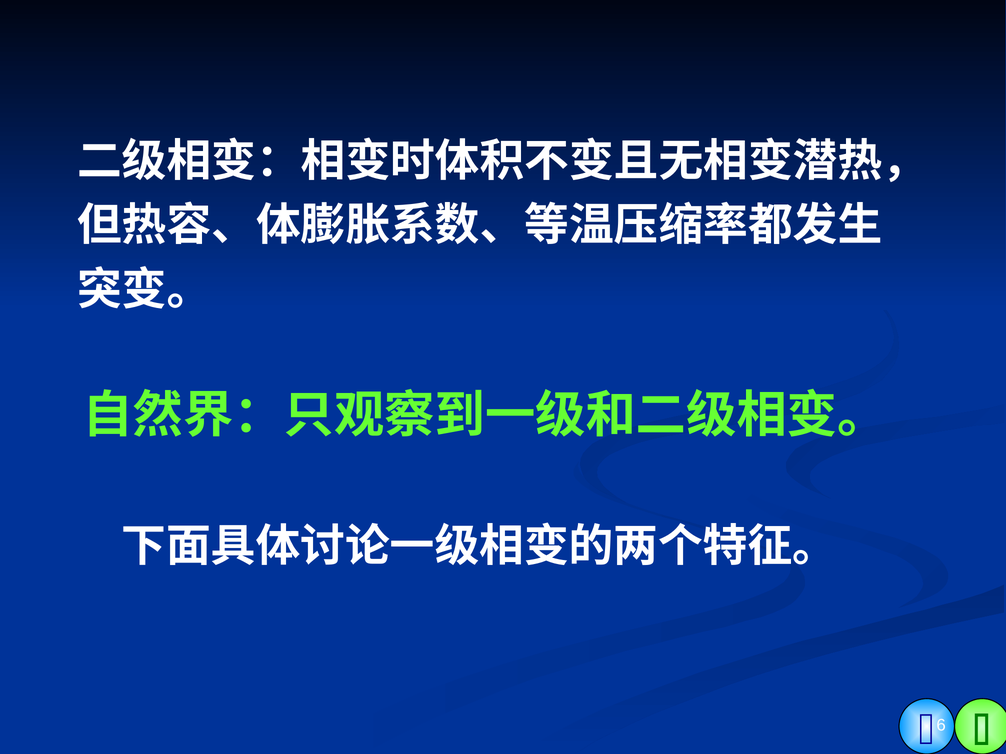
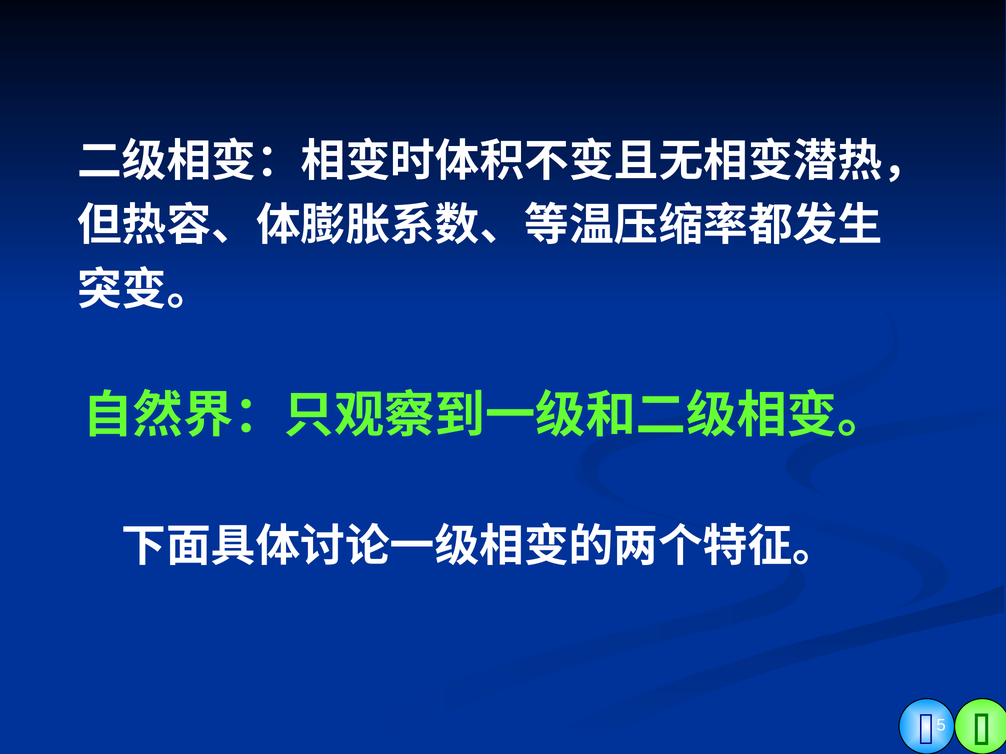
6: 6 -> 5
